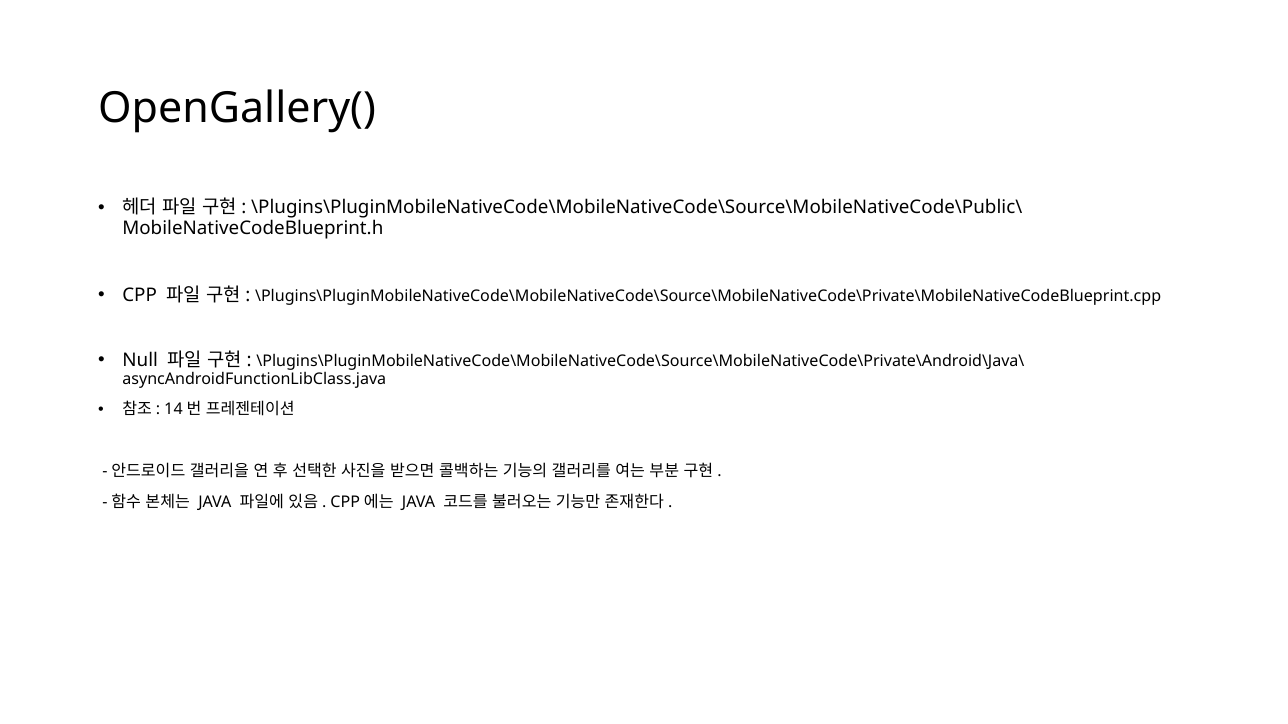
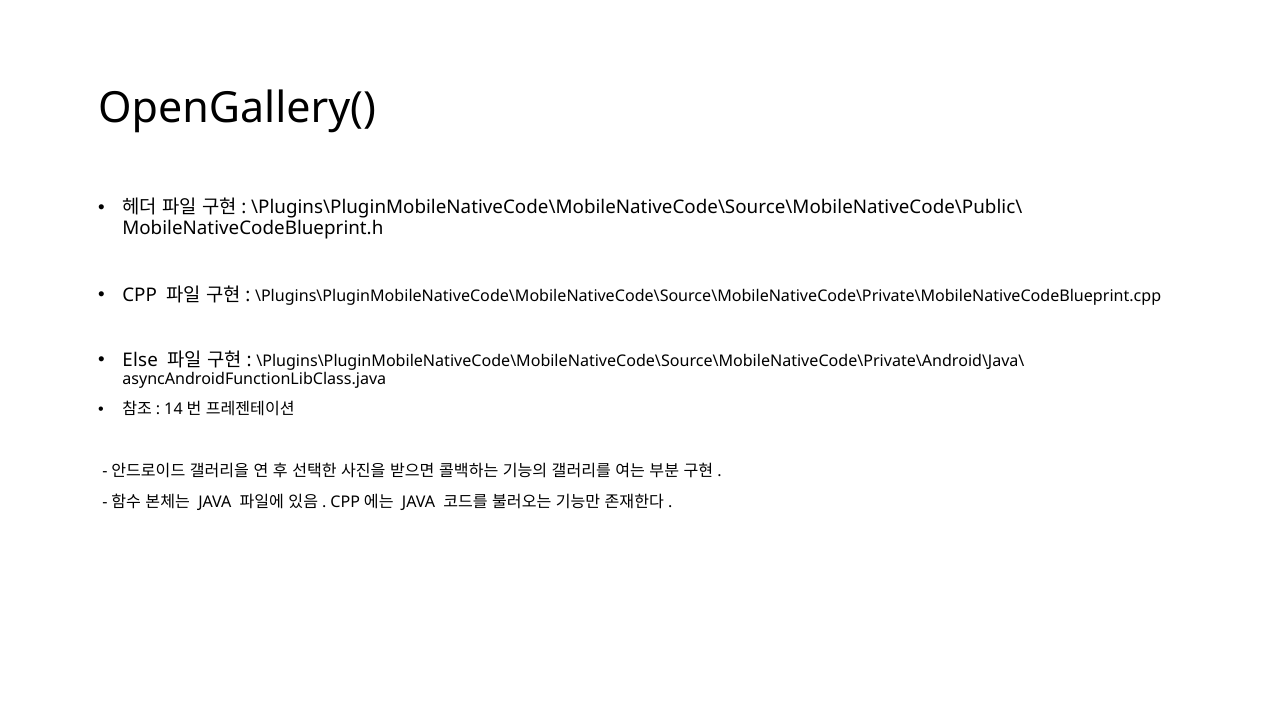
Null: Null -> Else
